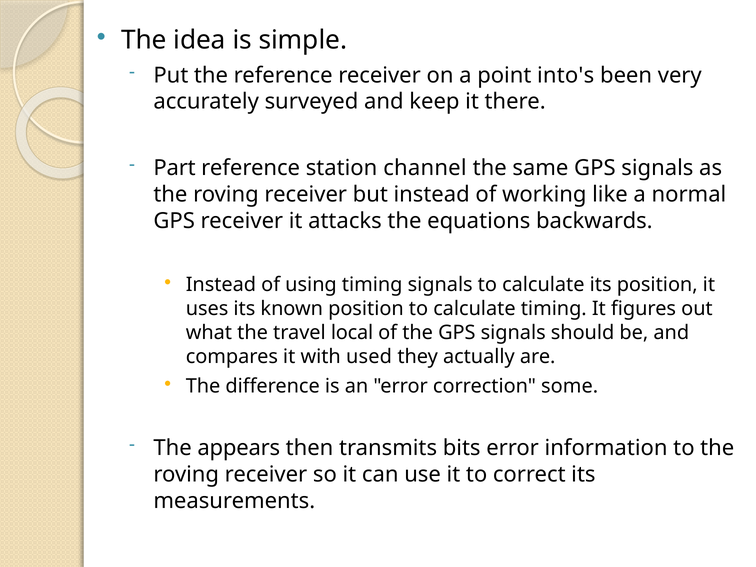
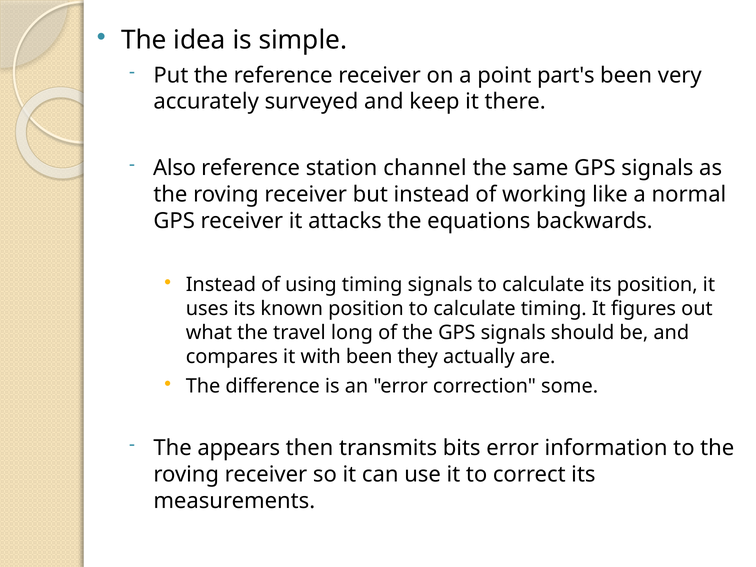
into's: into's -> part's
Part: Part -> Also
local: local -> long
with used: used -> been
